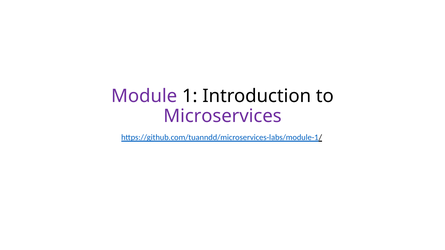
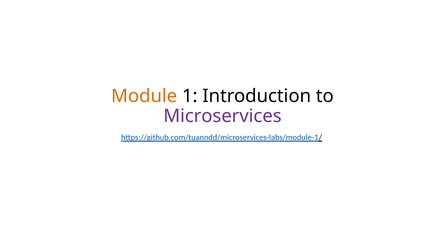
Module colour: purple -> orange
